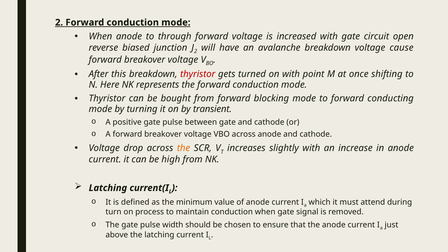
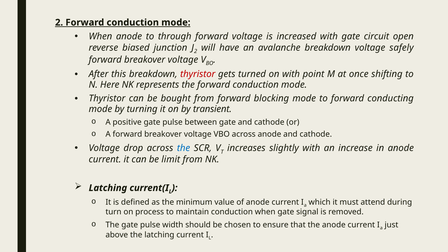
cause: cause -> safely
the at (184, 148) colour: orange -> blue
high: high -> limit
